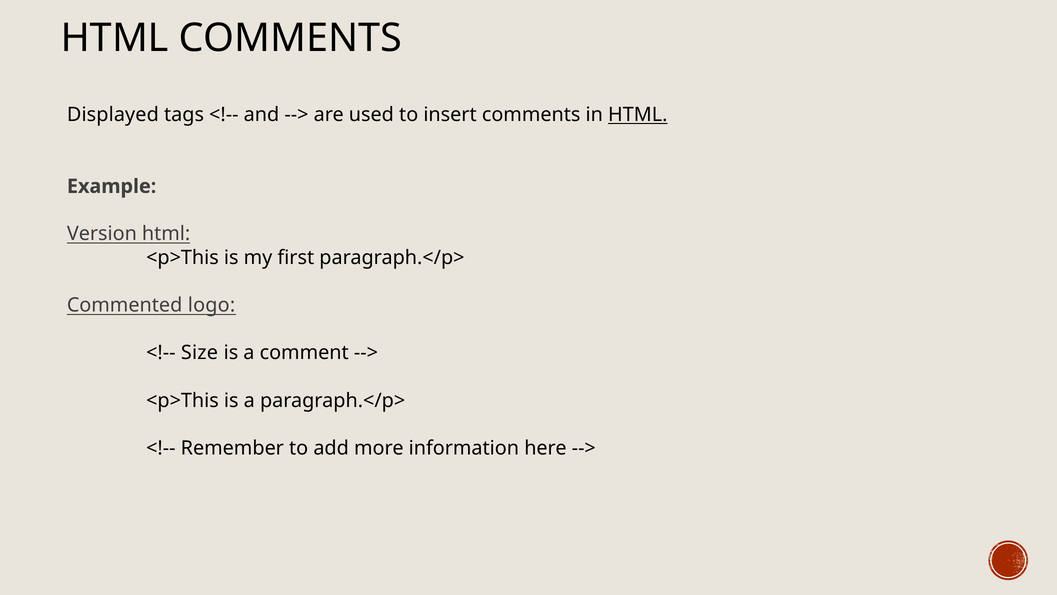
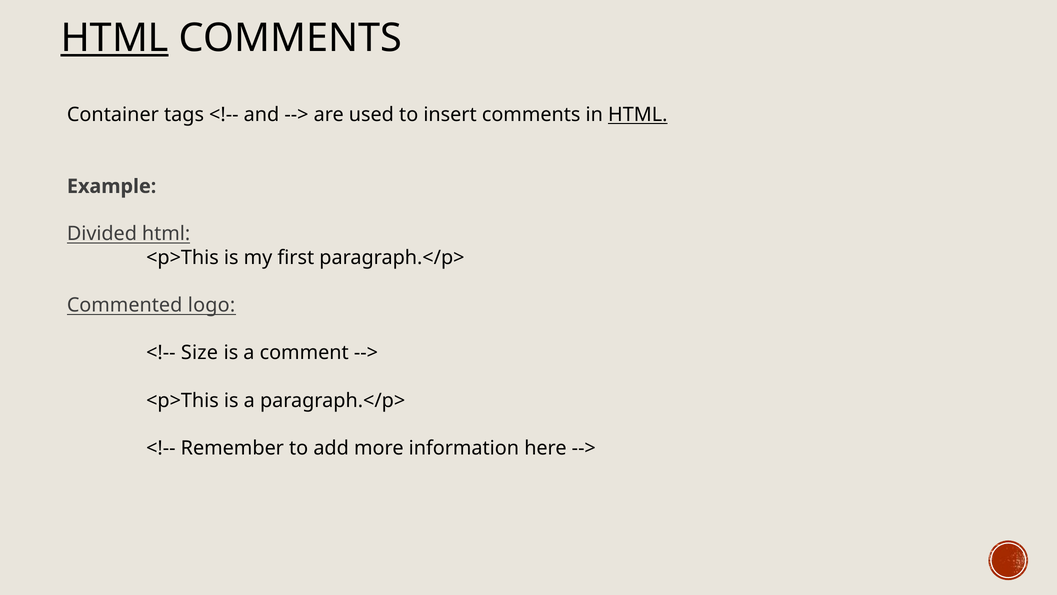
HTML at (115, 38) underline: none -> present
Displayed: Displayed -> Container
Version: Version -> Divided
